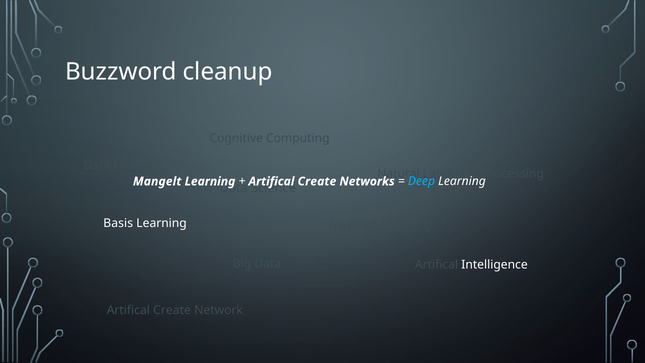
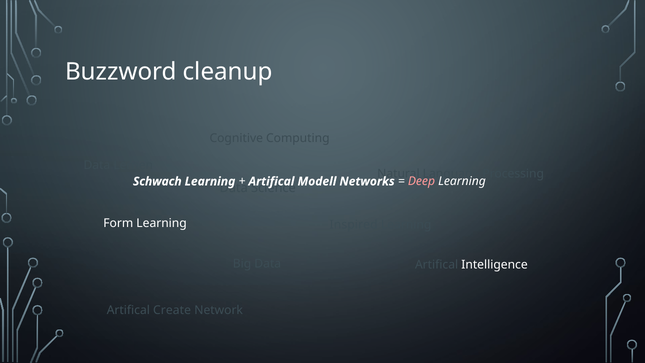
Mangelt: Mangelt -> Schwach
Create at (317, 181): Create -> Modell
Deep colour: light blue -> pink
Basis: Basis -> Form
